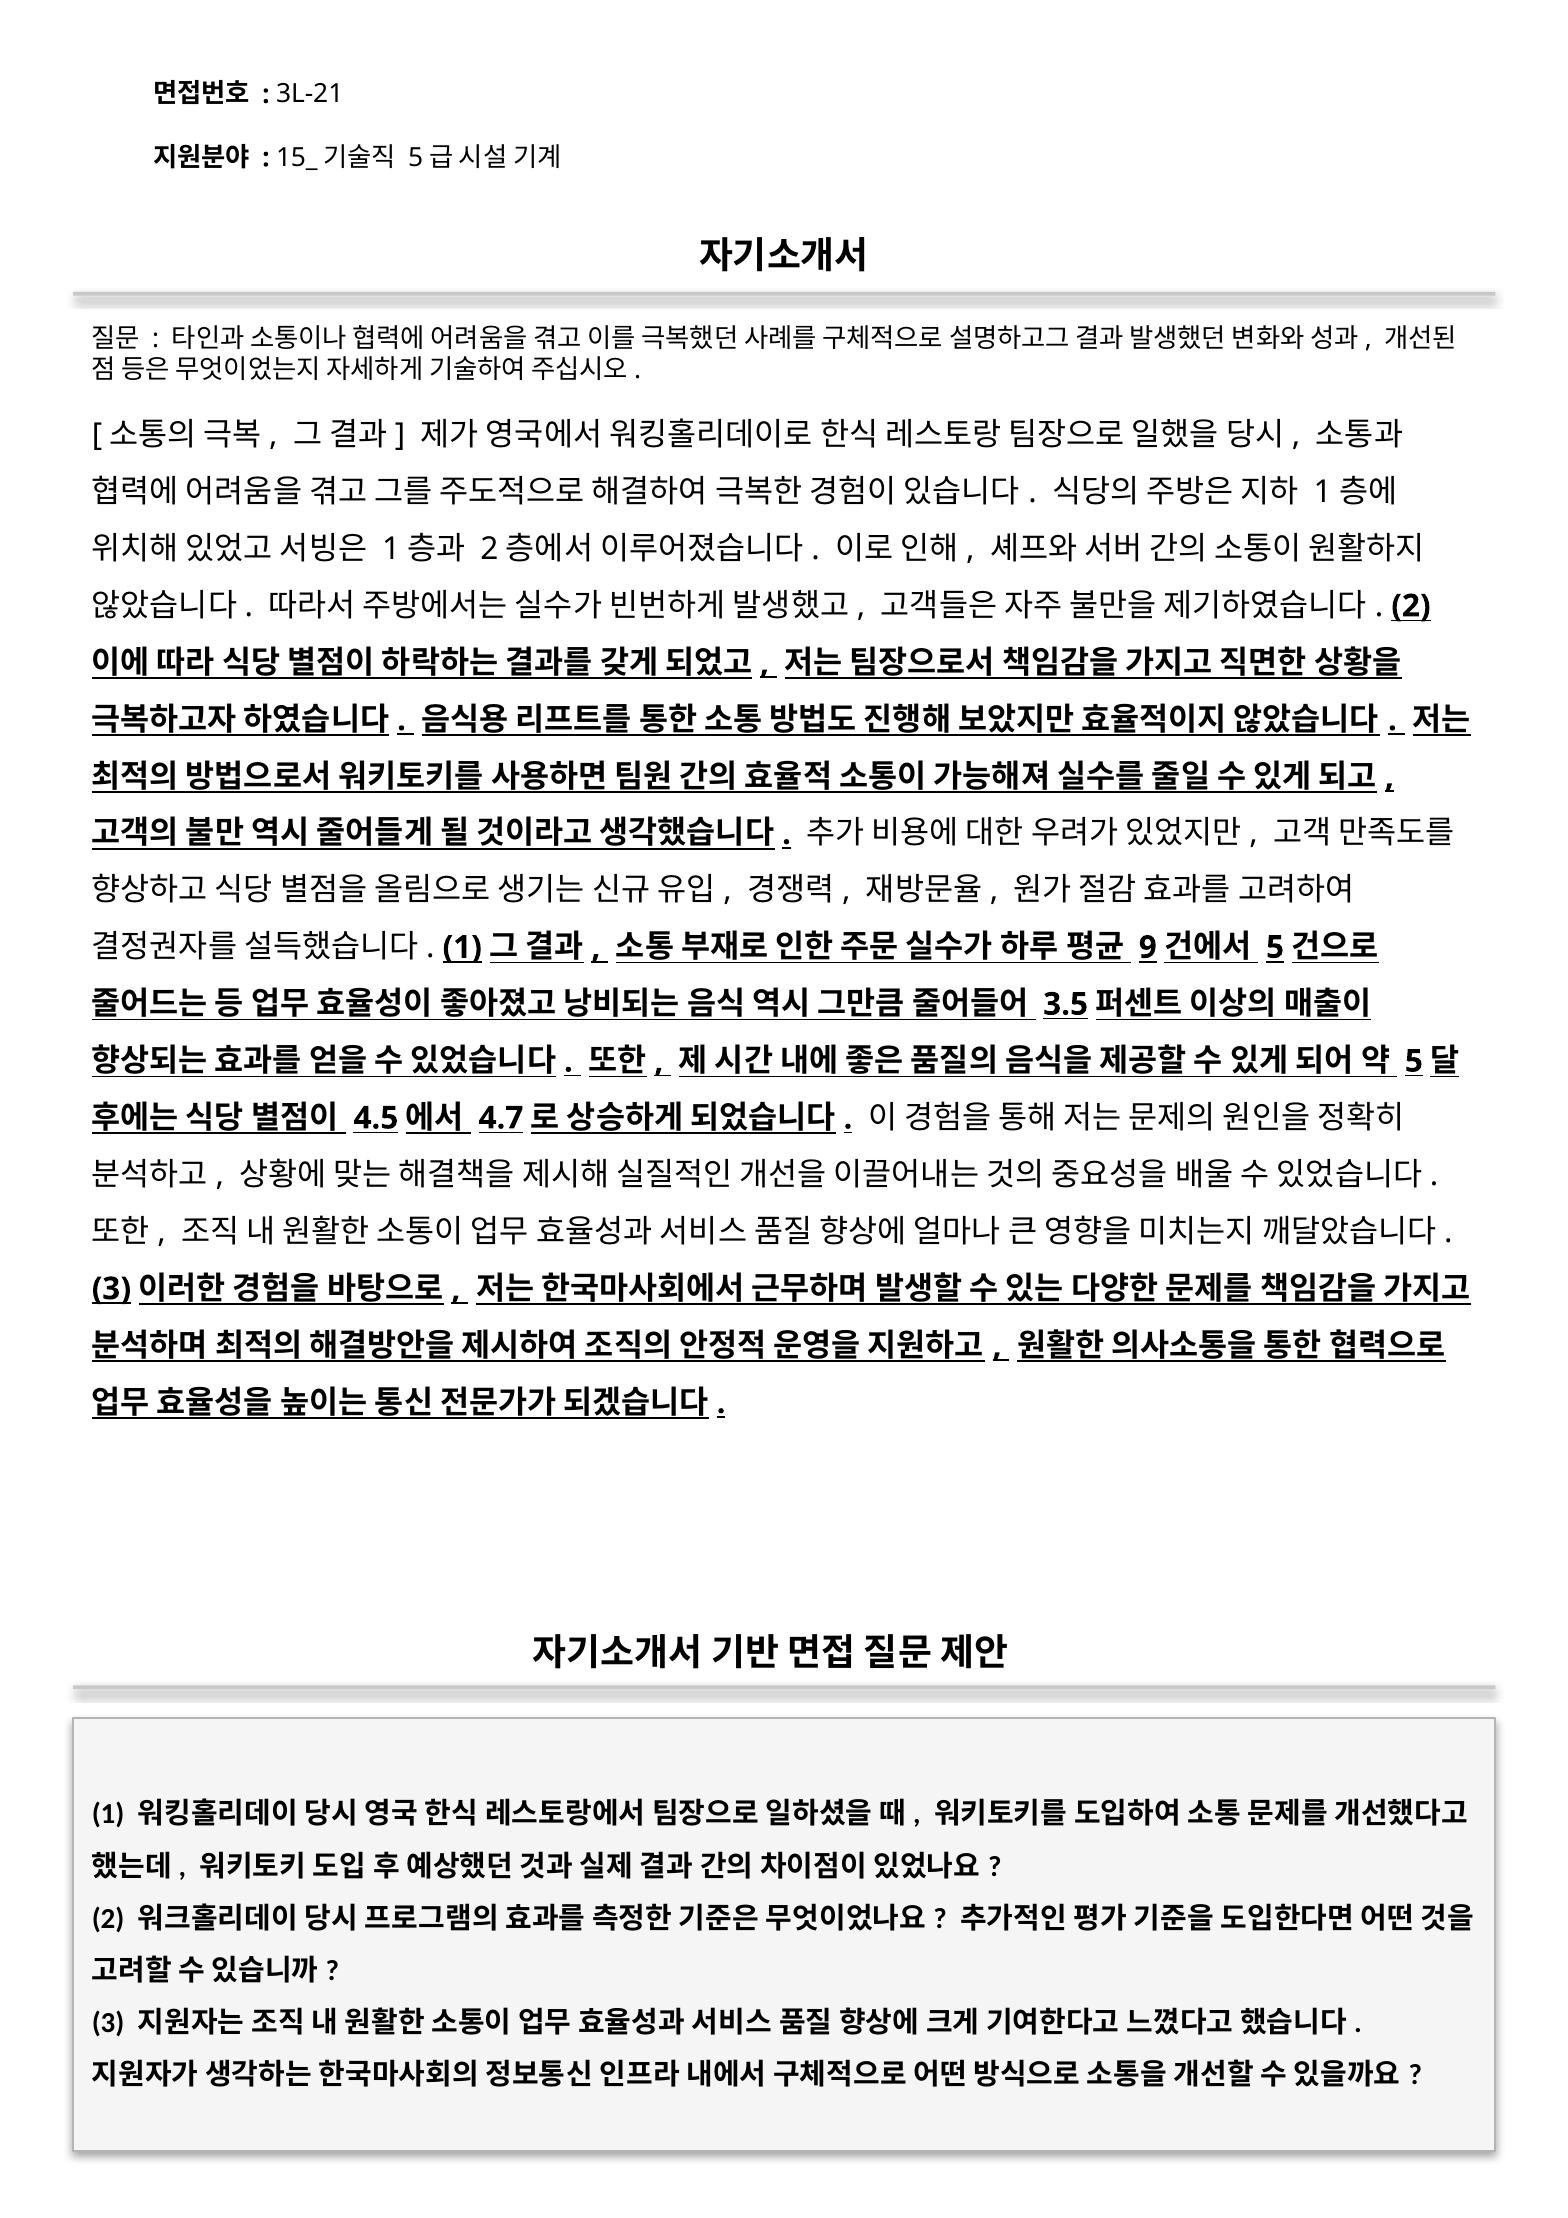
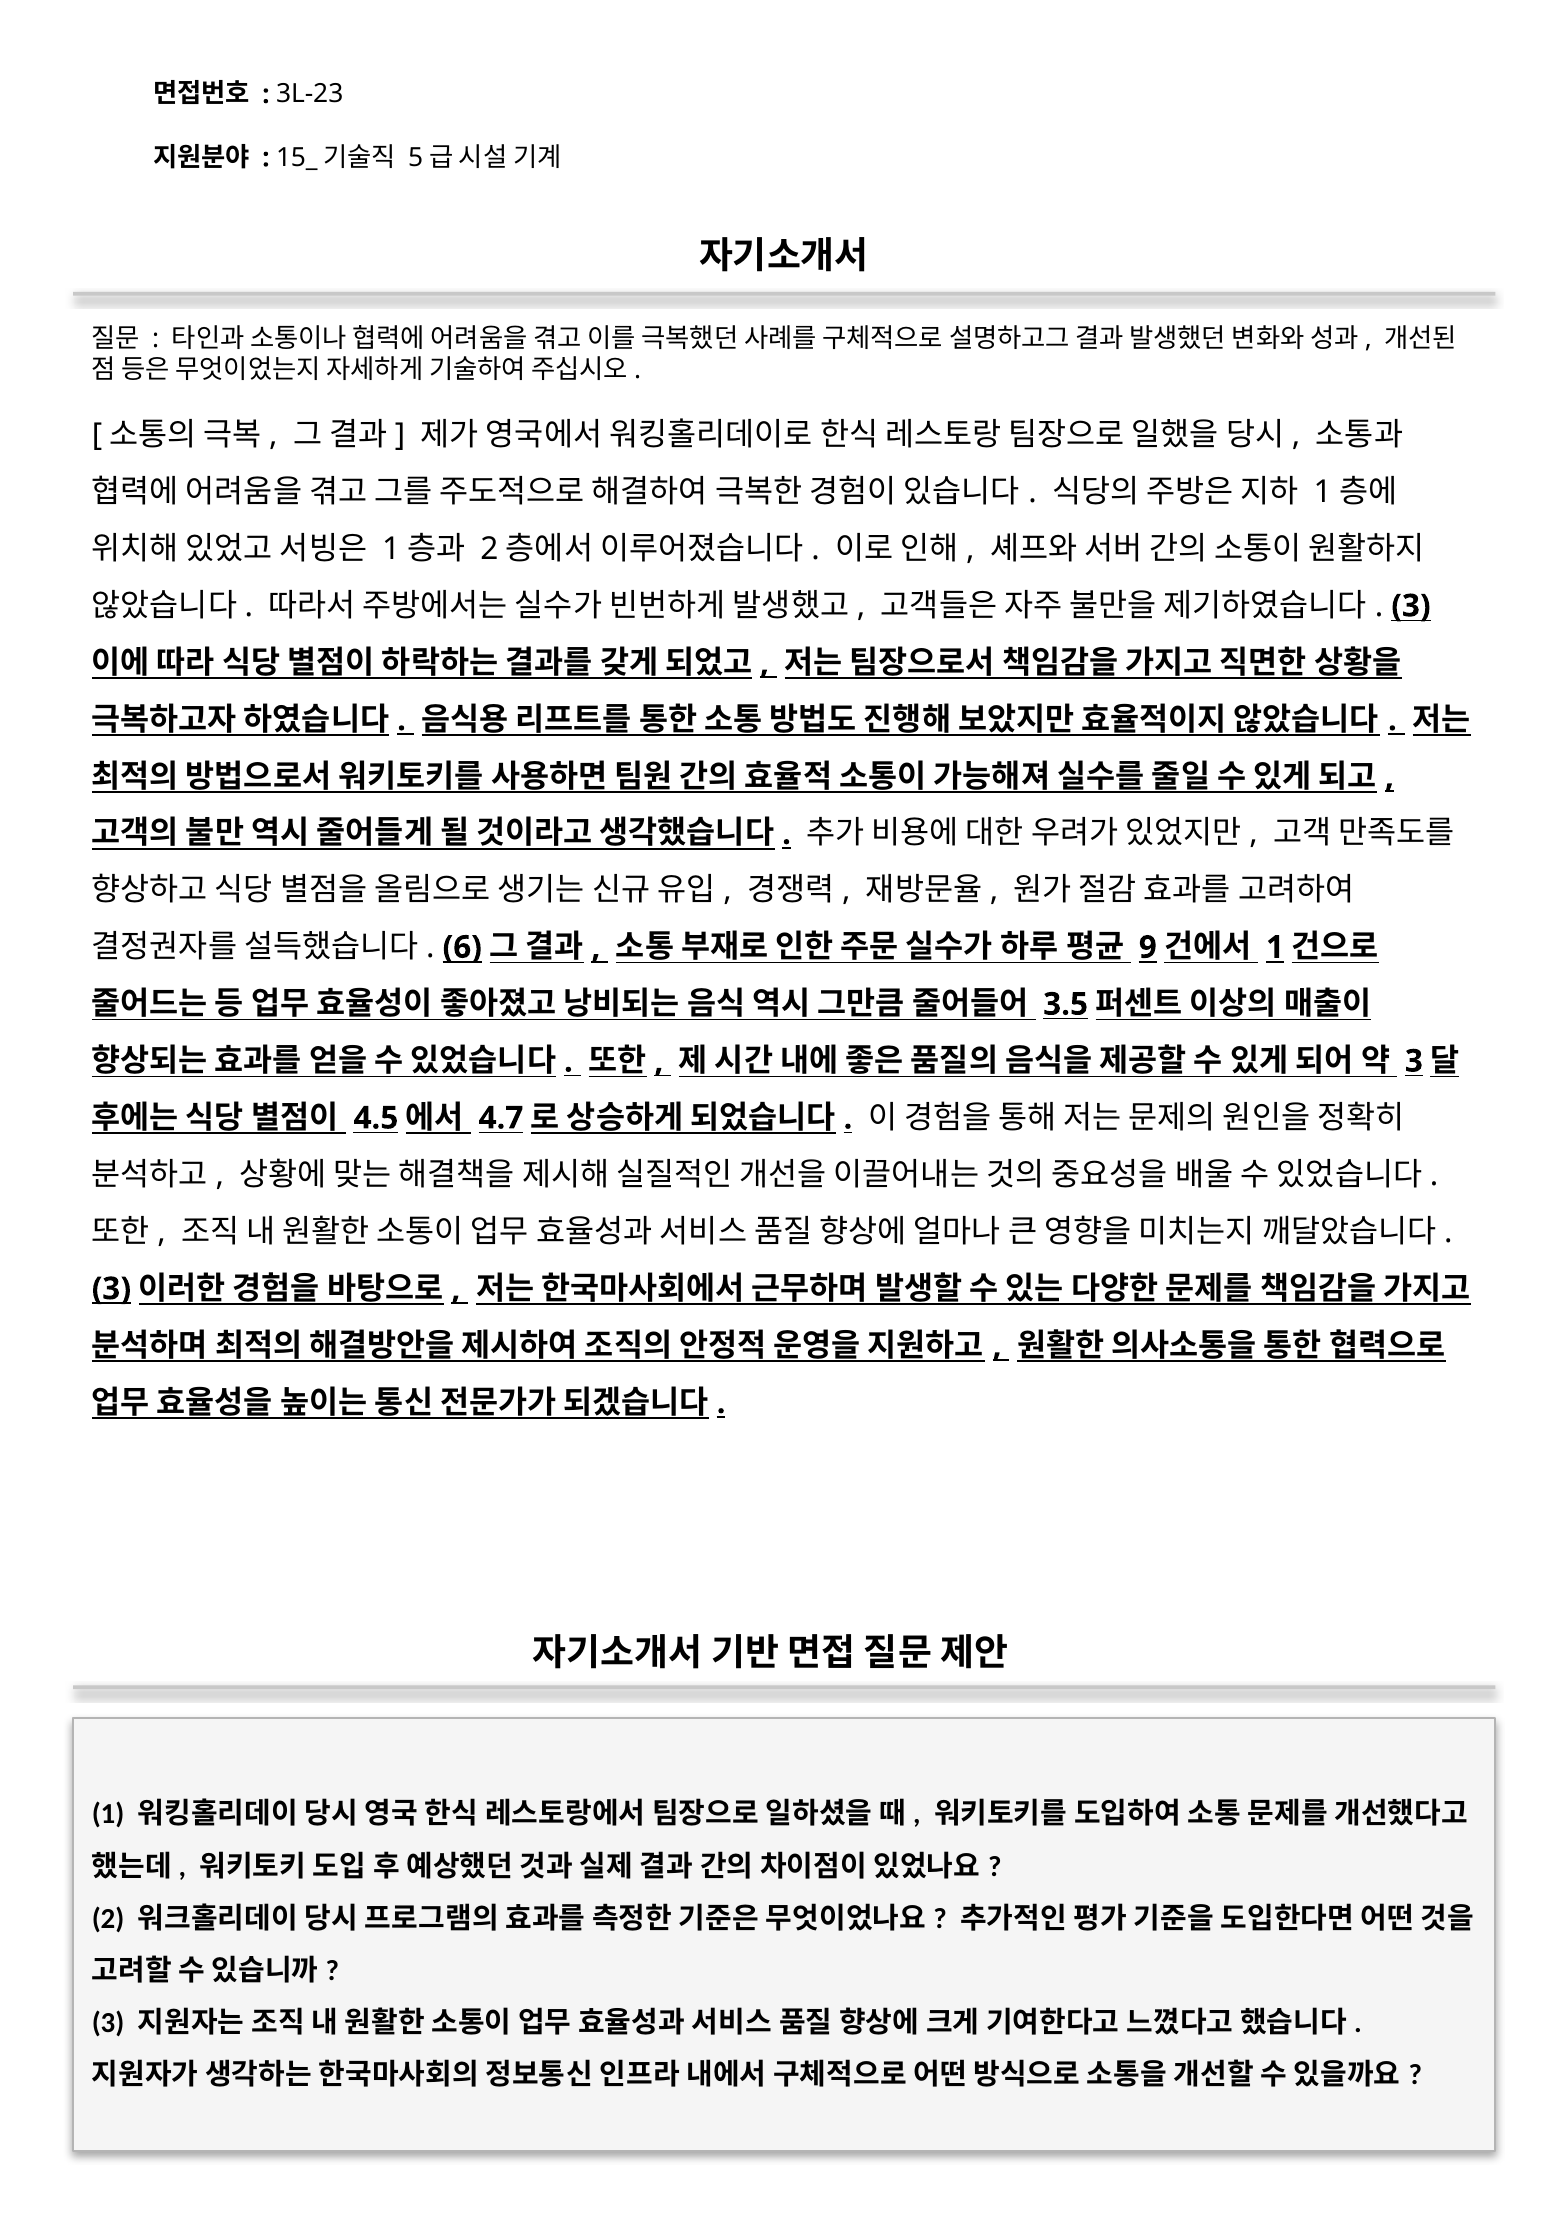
3L-21: 3L-21 -> 3L-23
2 at (1411, 606): 2 -> 3
1 at (462, 947): 1 -> 6
5 at (1275, 947): 5 -> 1
5 at (1414, 1061): 5 -> 3
